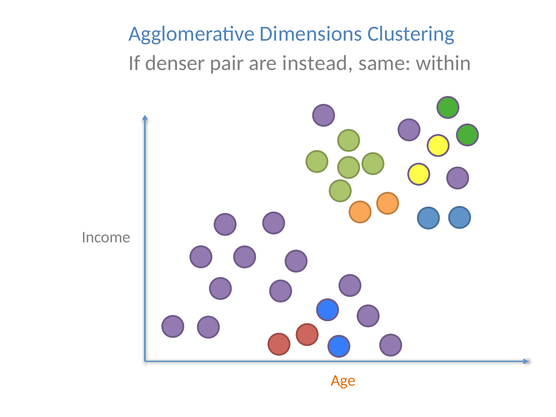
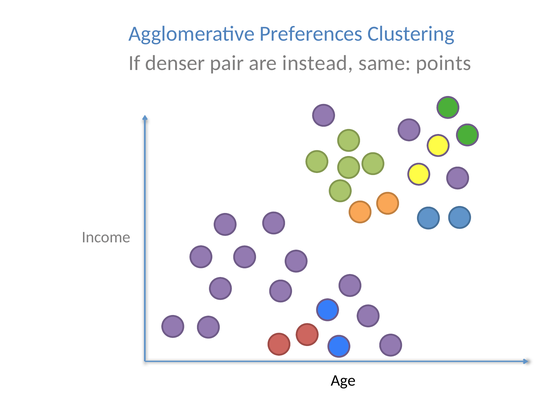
Dimensions: Dimensions -> Preferences
within: within -> points
Age colour: orange -> black
